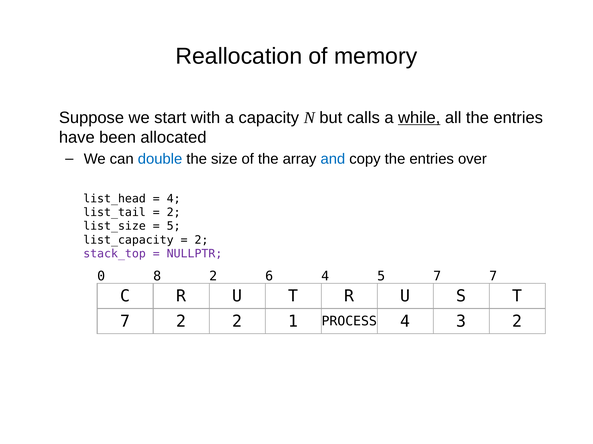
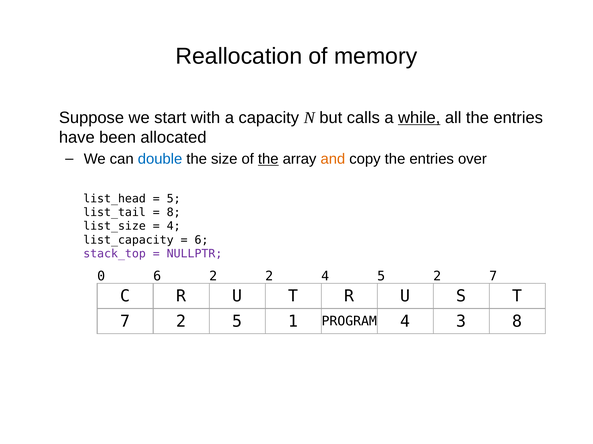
the at (268, 159) underline: none -> present
and colour: blue -> orange
4 at (174, 199): 4 -> 5
2 at (174, 213): 2 -> 8
5 at (174, 227): 5 -> 4
2 at (201, 240): 2 -> 6
0 8: 8 -> 6
2 6: 6 -> 2
5 7: 7 -> 2
2 2: 2 -> 5
PROCESS: PROCESS -> PROGRAM
3 2: 2 -> 8
